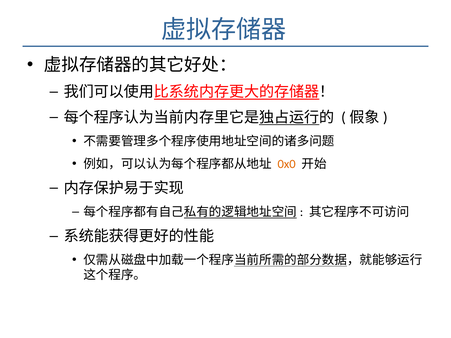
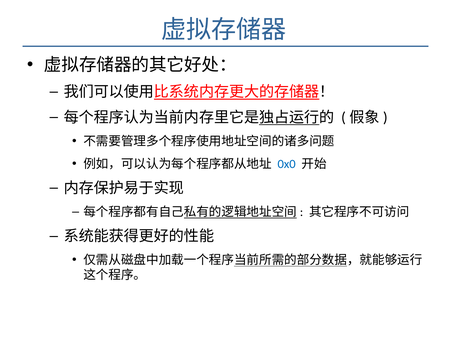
0x0 colour: orange -> blue
